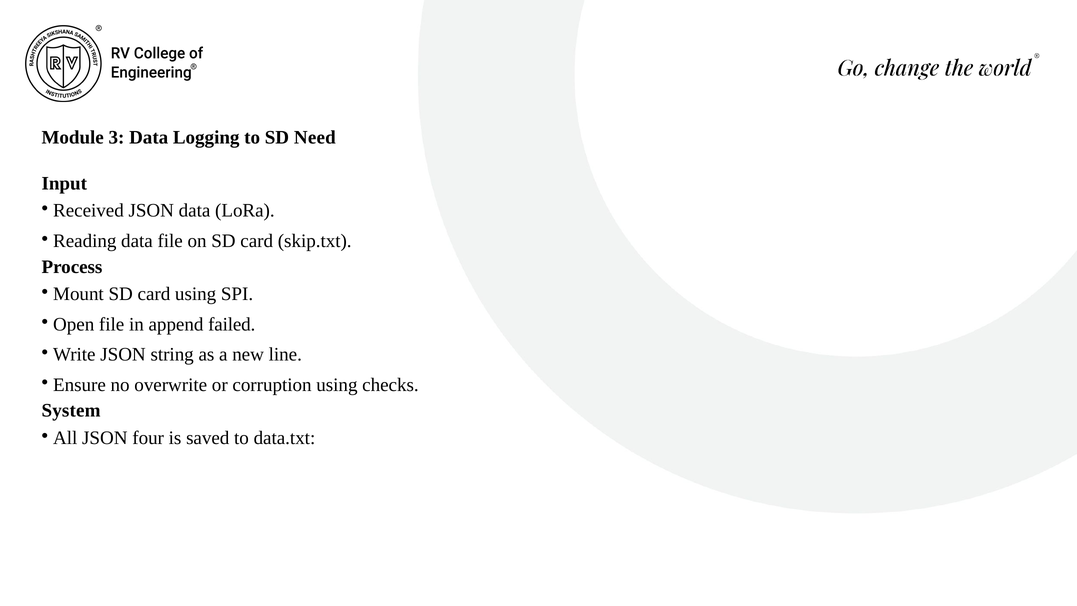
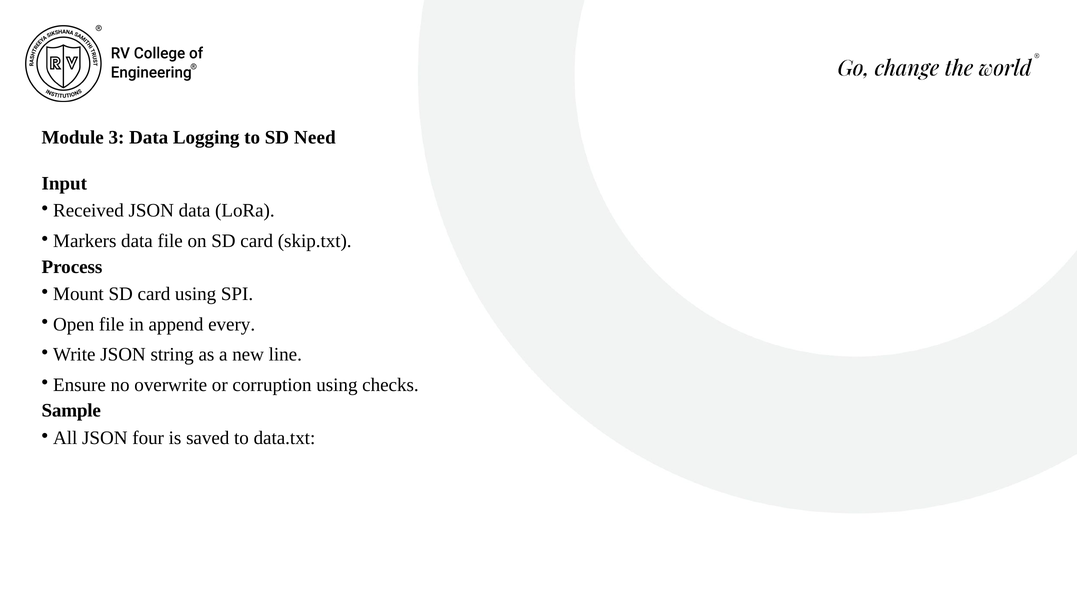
Reading: Reading -> Markers
failed: failed -> every
System: System -> Sample
